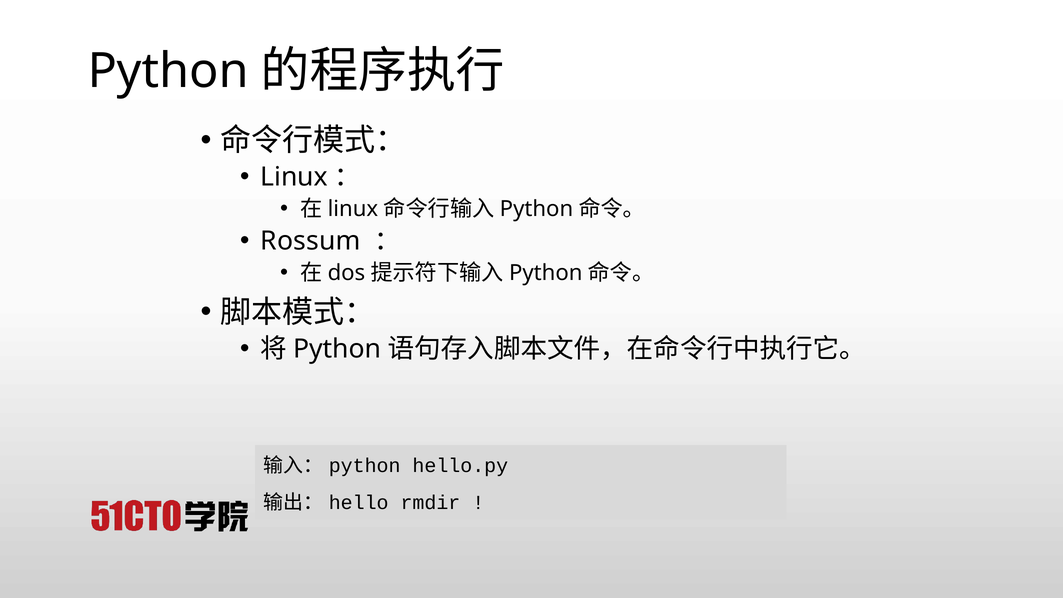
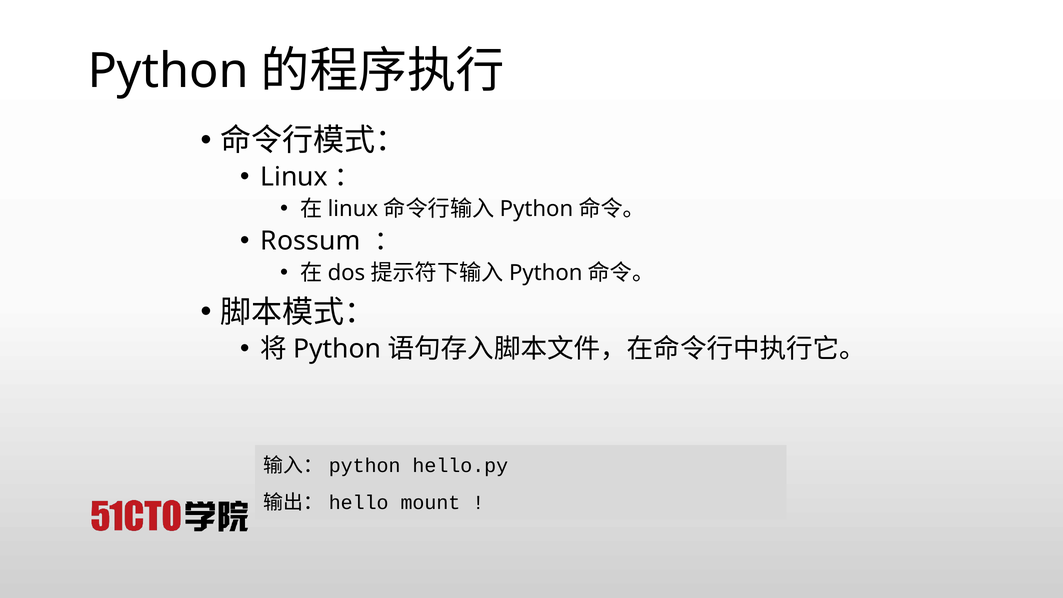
rmdir: rmdir -> mount
